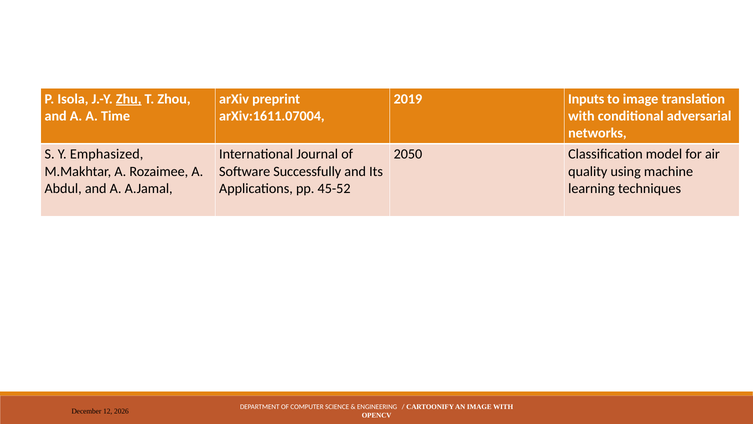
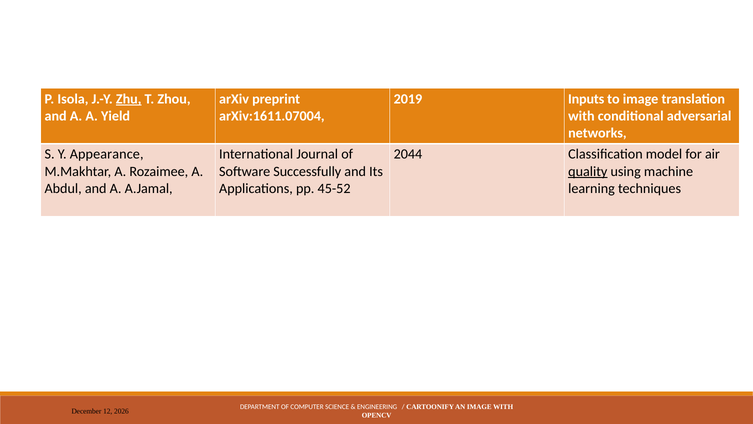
Time: Time -> Yield
Emphasized: Emphasized -> Appearance
2050: 2050 -> 2044
quality underline: none -> present
